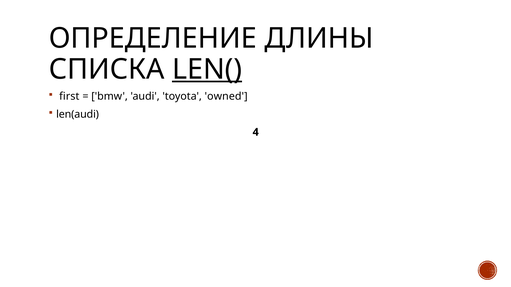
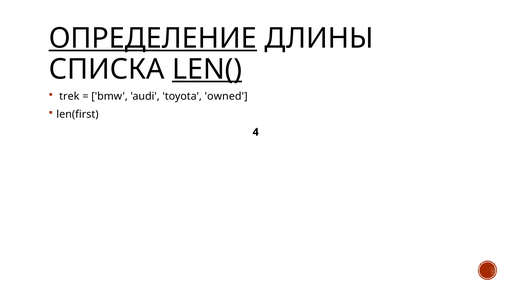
ОПРЕДЕЛЕНИЕ underline: none -> present
first: first -> trek
len(audi: len(audi -> len(first
